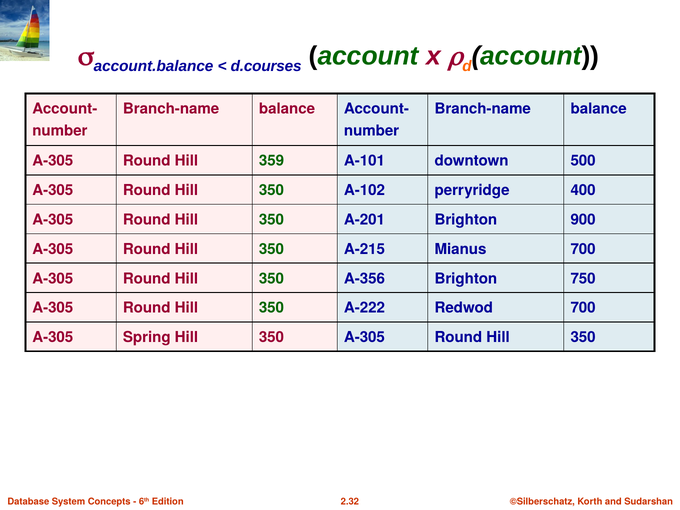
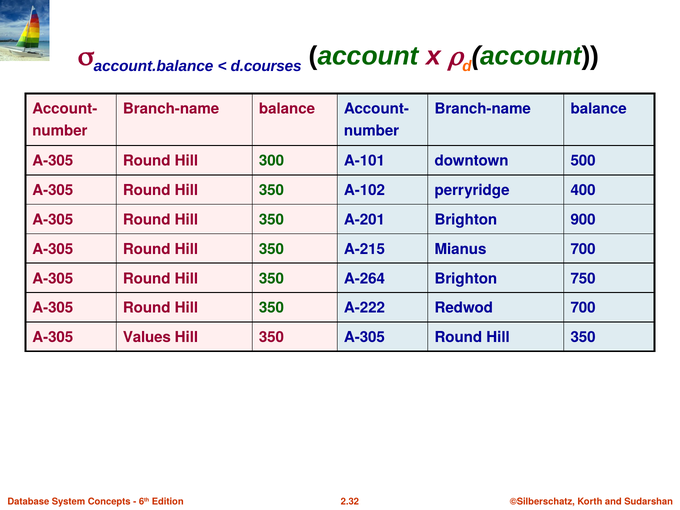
359: 359 -> 300
A-356: A-356 -> A-264
Spring: Spring -> Values
